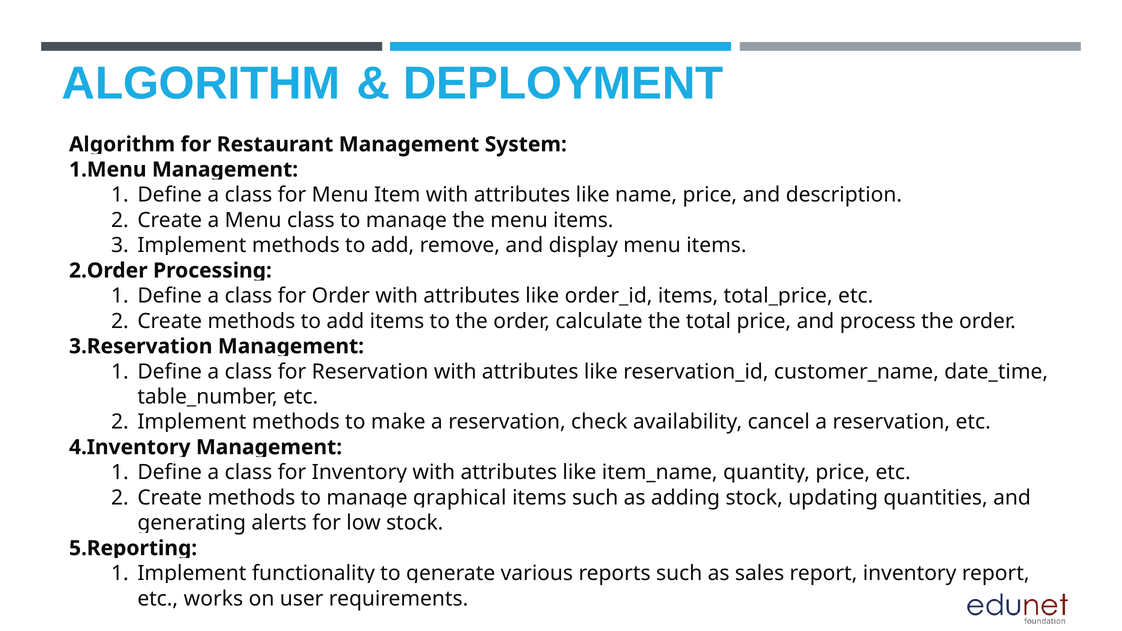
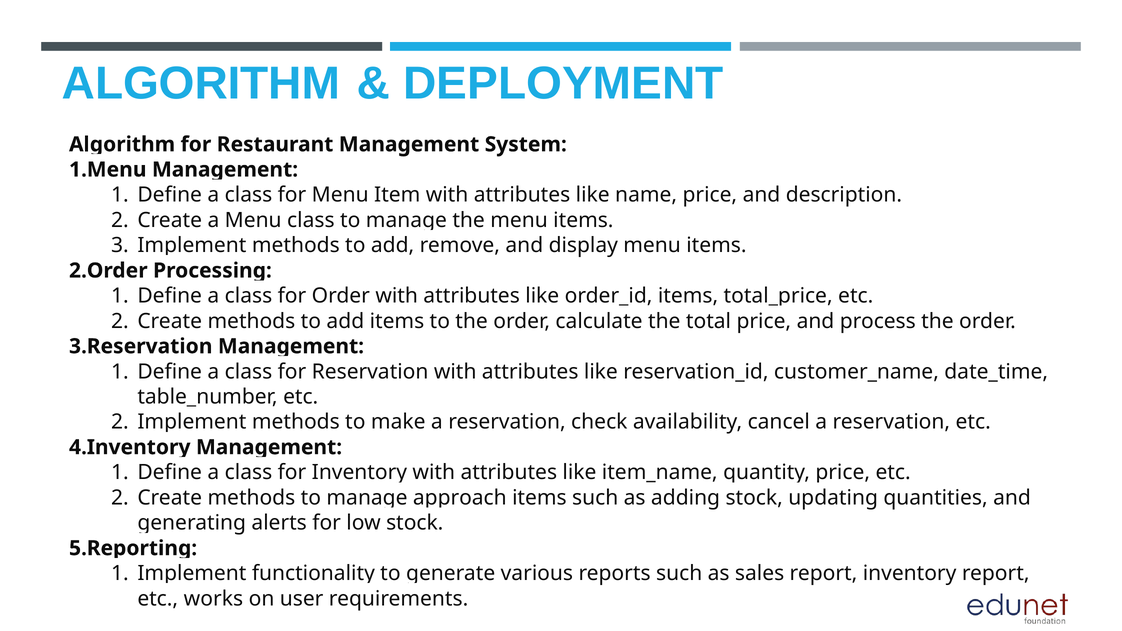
graphical: graphical -> approach
